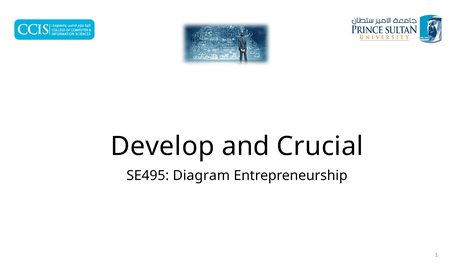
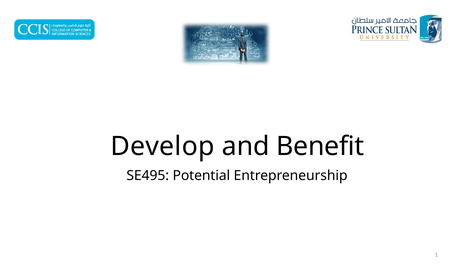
Crucial: Crucial -> Benefit
Diagram: Diagram -> Potential
